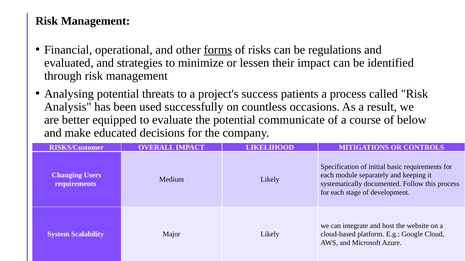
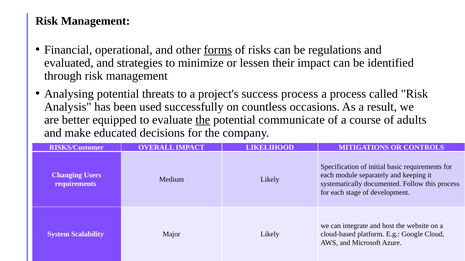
success patients: patients -> process
the at (203, 120) underline: none -> present
below: below -> adults
